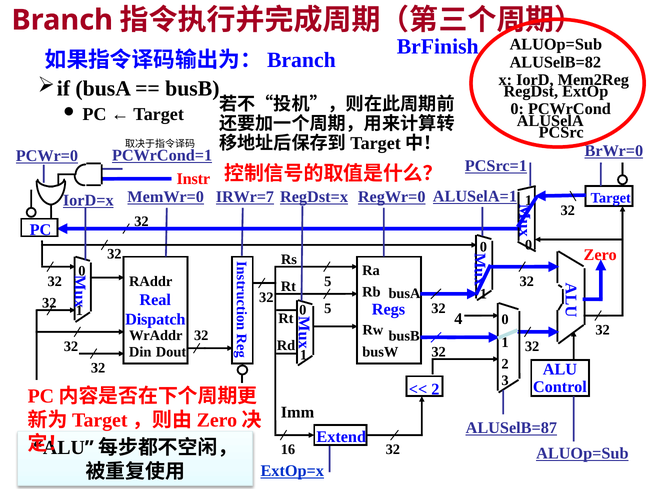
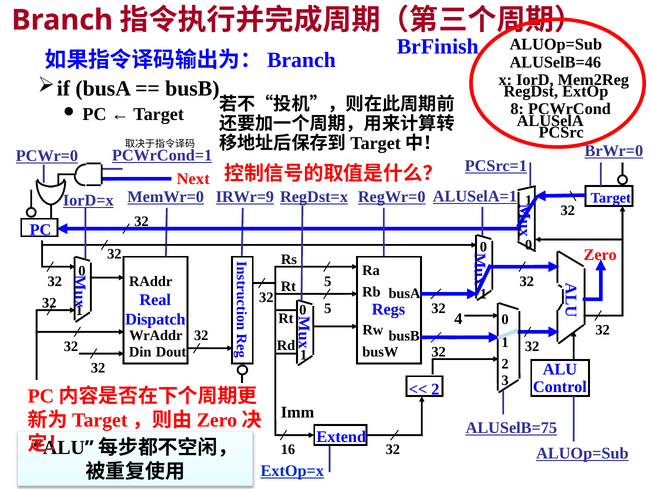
ALUSelB=82: ALUSelB=82 -> ALUSelB=46
0 at (517, 109): 0 -> 8
Instr: Instr -> Next
IRWr=7: IRWr=7 -> IRWr=9
ALUSelB=87: ALUSelB=87 -> ALUSelB=75
